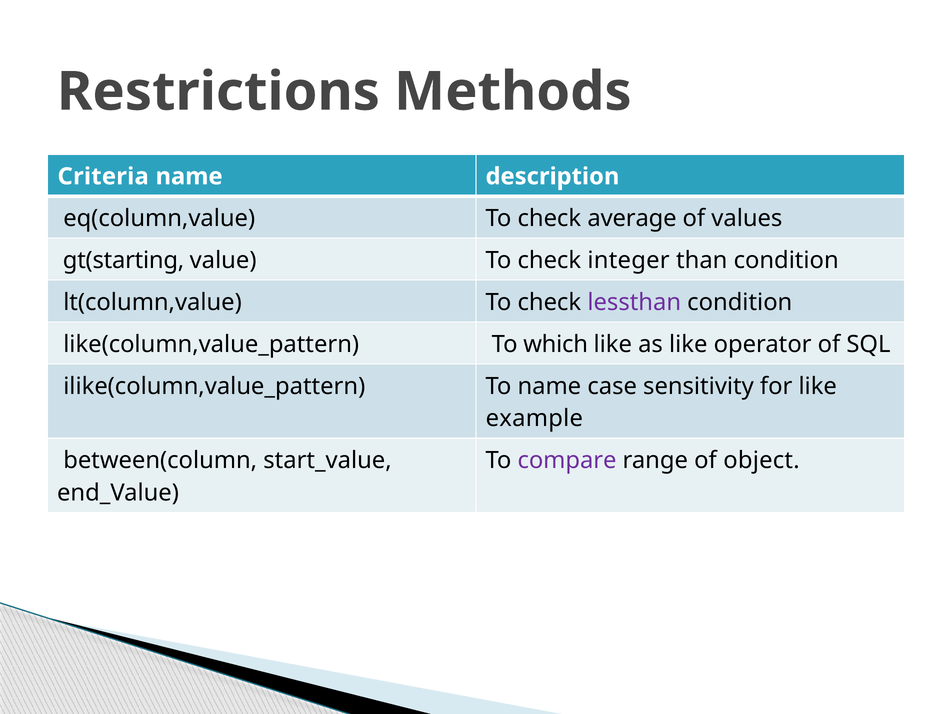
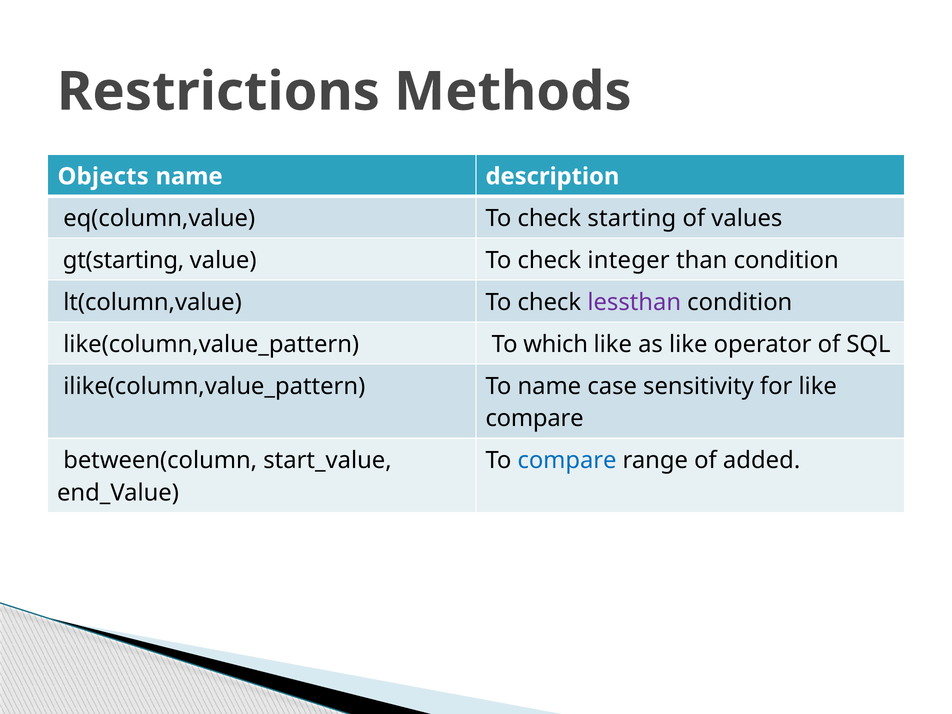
Criteria: Criteria -> Objects
average: average -> starting
example at (534, 419): example -> compare
compare at (567, 460) colour: purple -> blue
object: object -> added
